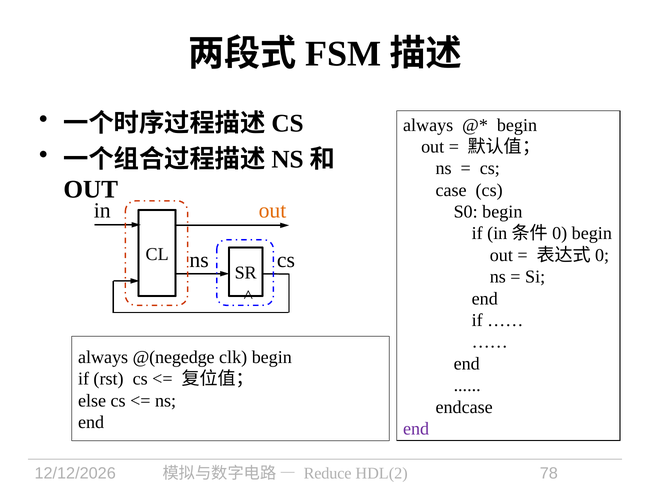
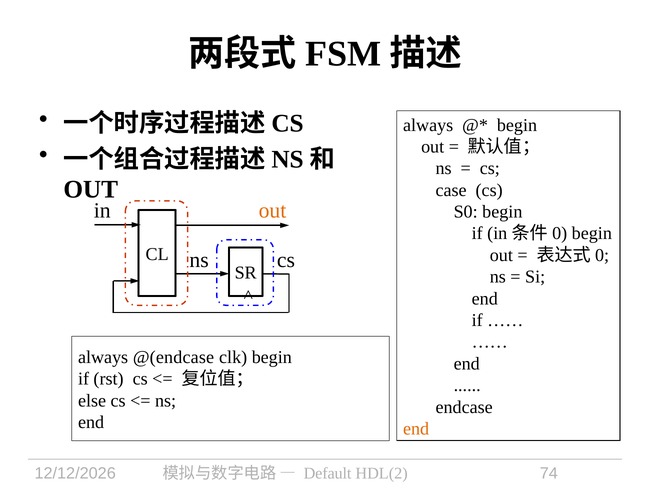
@(negedge: @(negedge -> @(endcase
end at (416, 428) colour: purple -> orange
Reduce: Reduce -> Default
78: 78 -> 74
